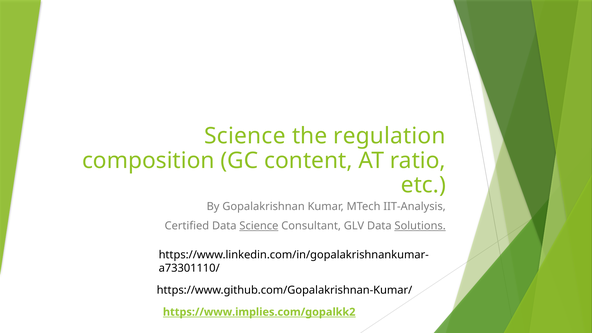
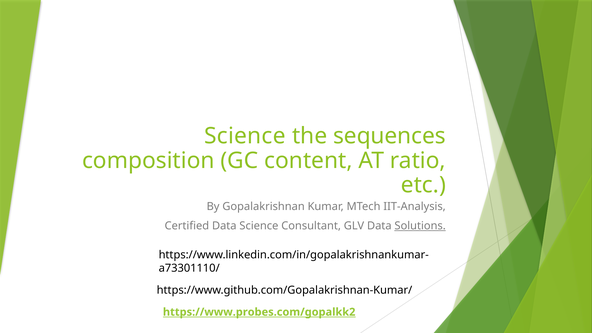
regulation: regulation -> sequences
Science at (259, 226) underline: present -> none
https://www.implies.com/gopalkk2: https://www.implies.com/gopalkk2 -> https://www.probes.com/gopalkk2
